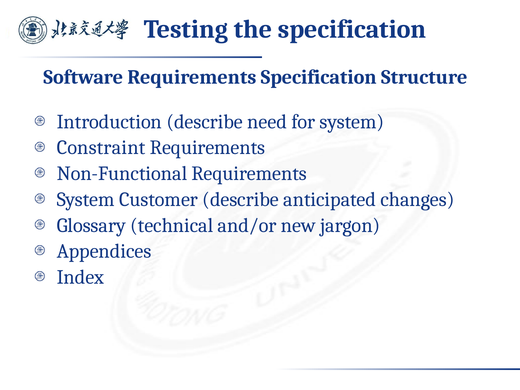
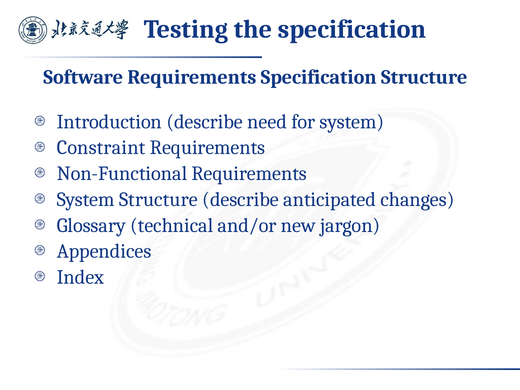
System Customer: Customer -> Structure
